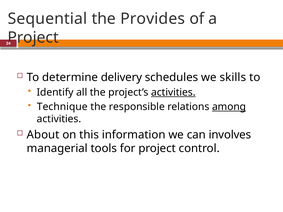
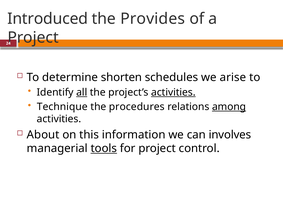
Sequential: Sequential -> Introduced
delivery: delivery -> shorten
skills: skills -> arise
all underline: none -> present
responsible: responsible -> procedures
tools underline: none -> present
